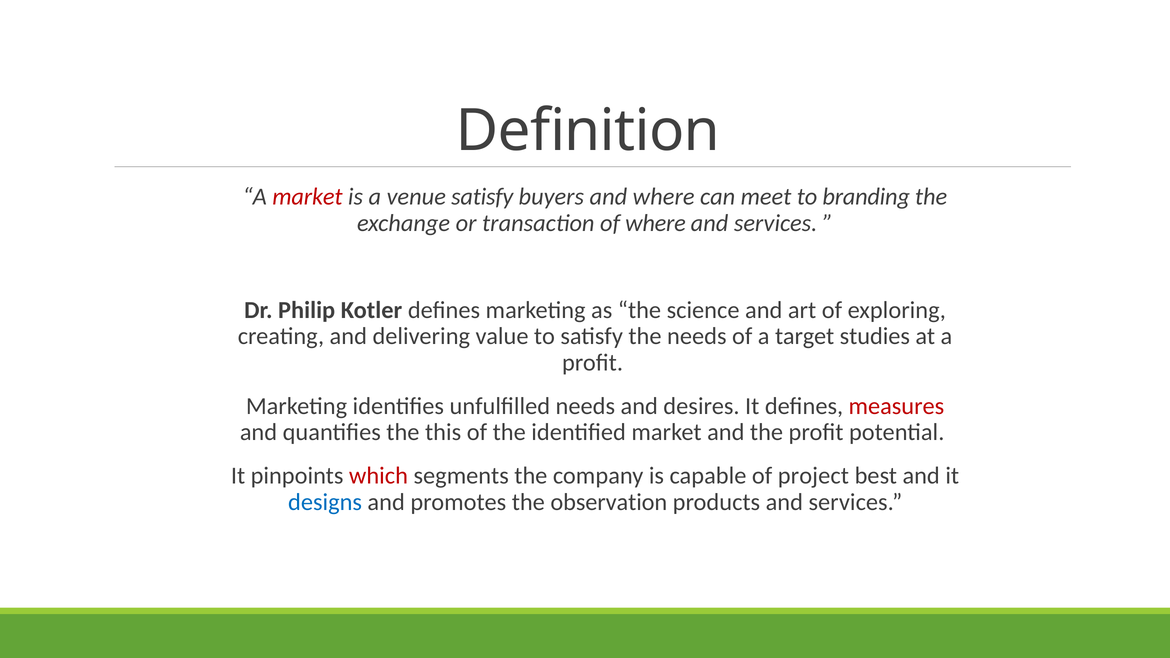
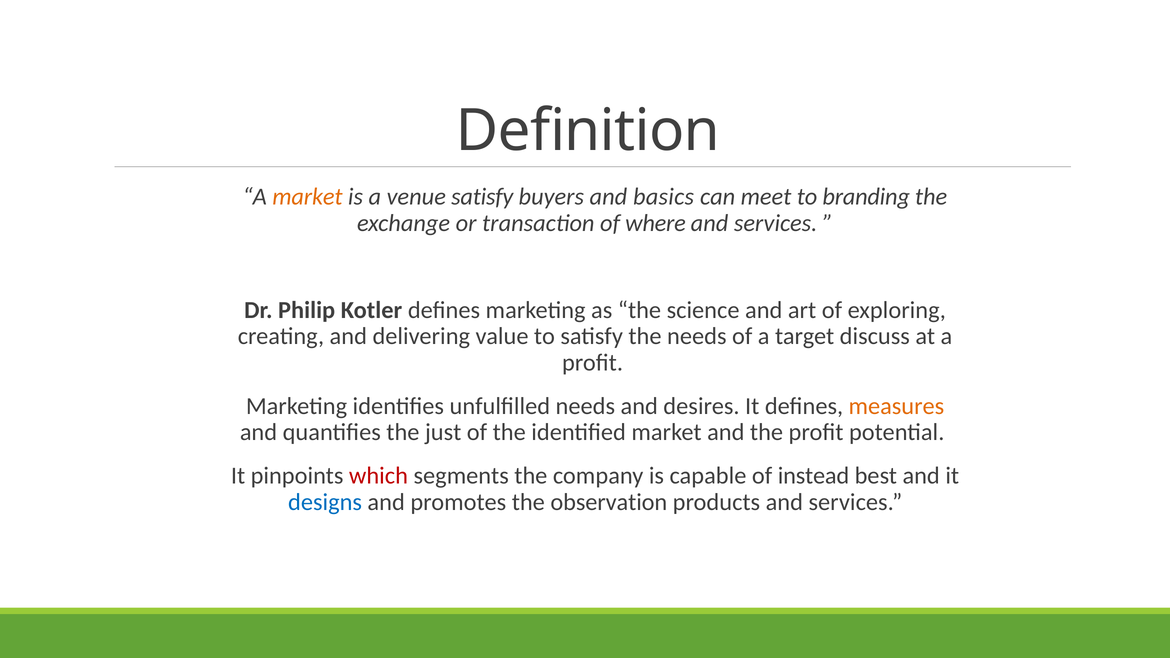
market at (307, 197) colour: red -> orange
and where: where -> basics
studies: studies -> discuss
measures colour: red -> orange
this: this -> just
project: project -> instead
